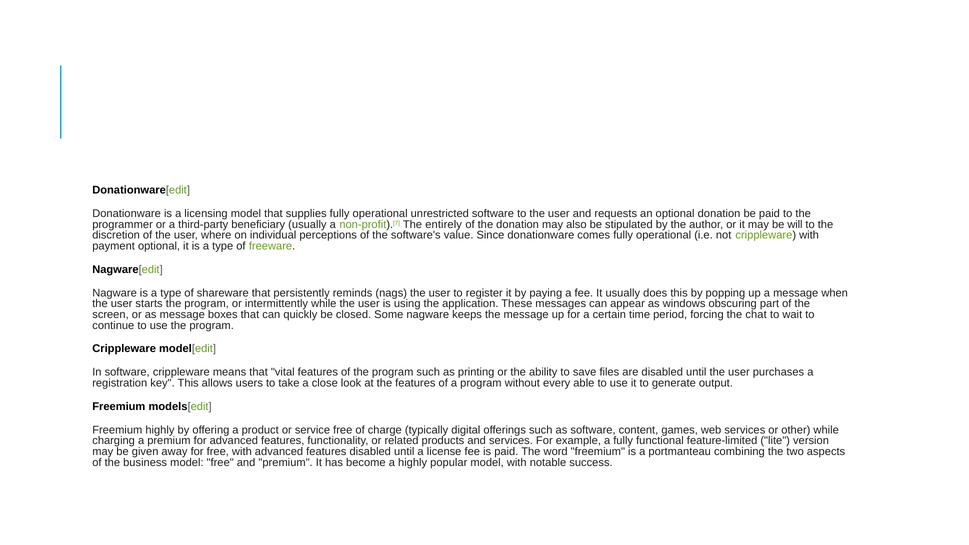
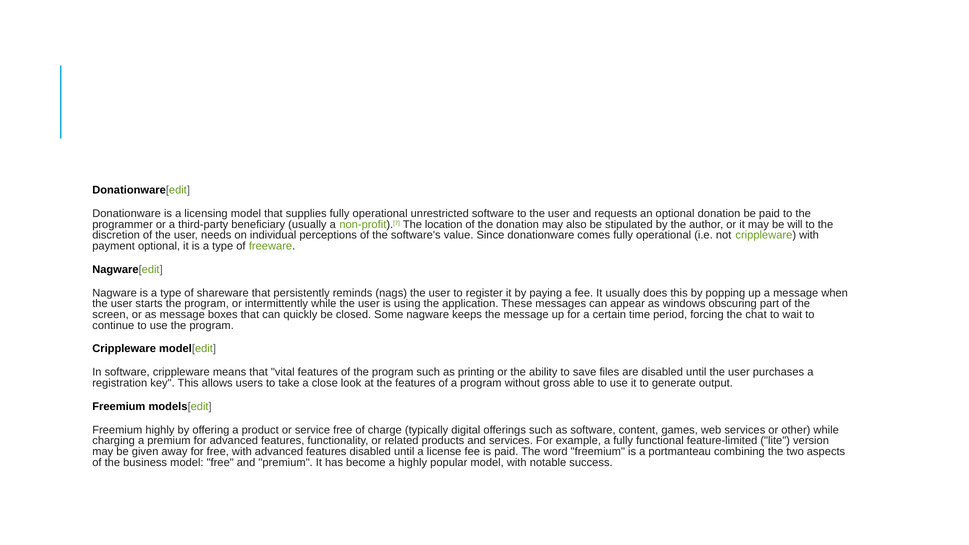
entirely: entirely -> location
where: where -> needs
every: every -> gross
